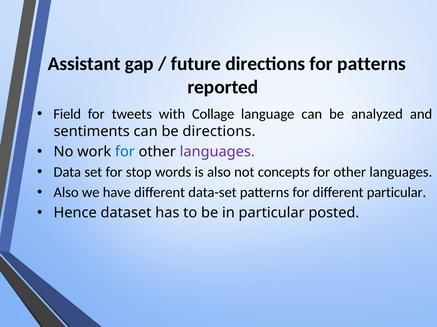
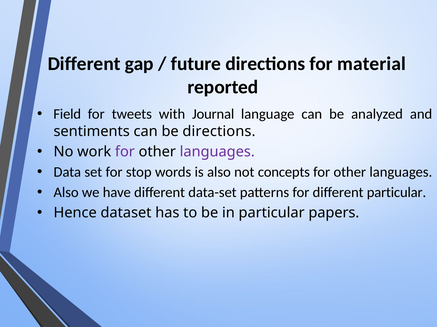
Assistant at (84, 64): Assistant -> Different
for patterns: patterns -> material
Collage: Collage -> Journal
for at (125, 152) colour: blue -> purple
posted: posted -> papers
